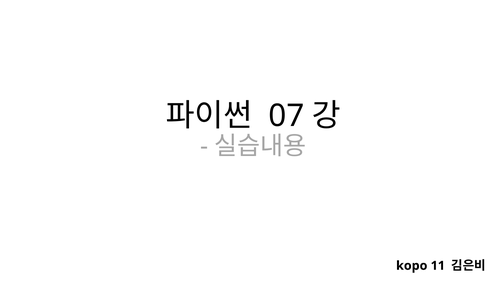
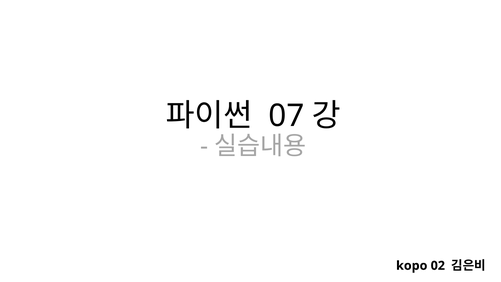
11: 11 -> 02
